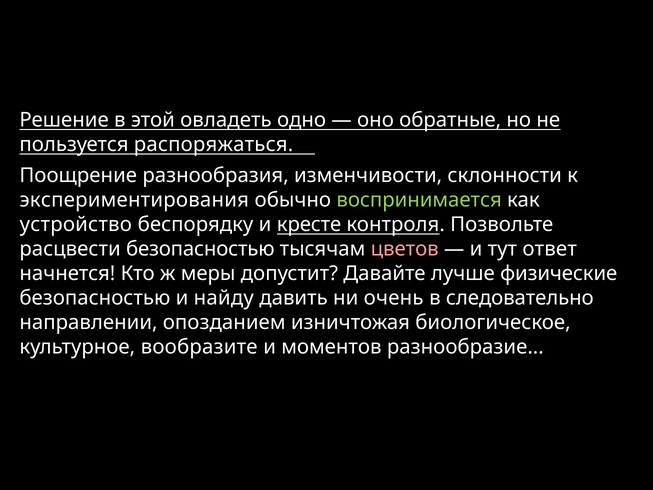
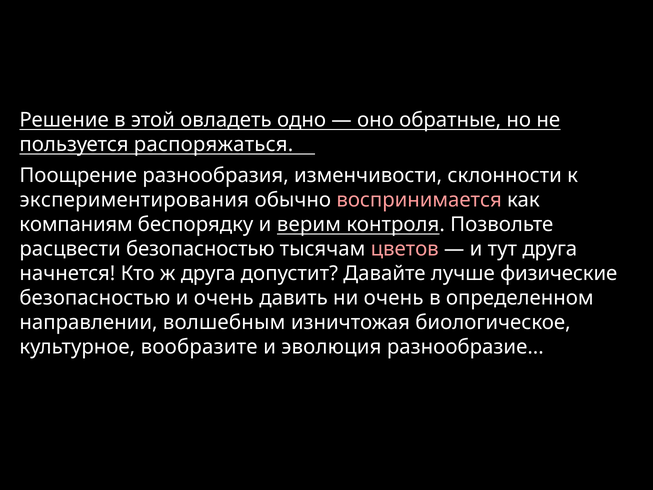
воспринимается colour: light green -> pink
устройство: устройство -> компаниям
кресте: кресте -> верим
тут ответ: ответ -> друга
ж меры: меры -> друга
и найду: найду -> очень
следовательно: следовательно -> определенном
опозданием: опозданием -> волшебным
моментов: моментов -> эволюция
